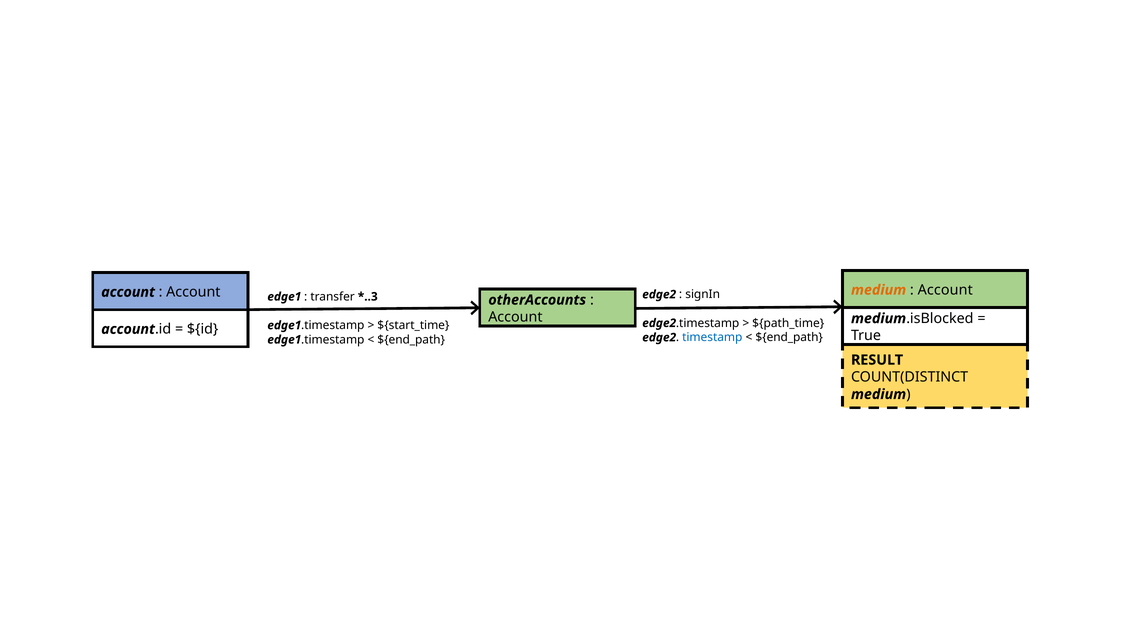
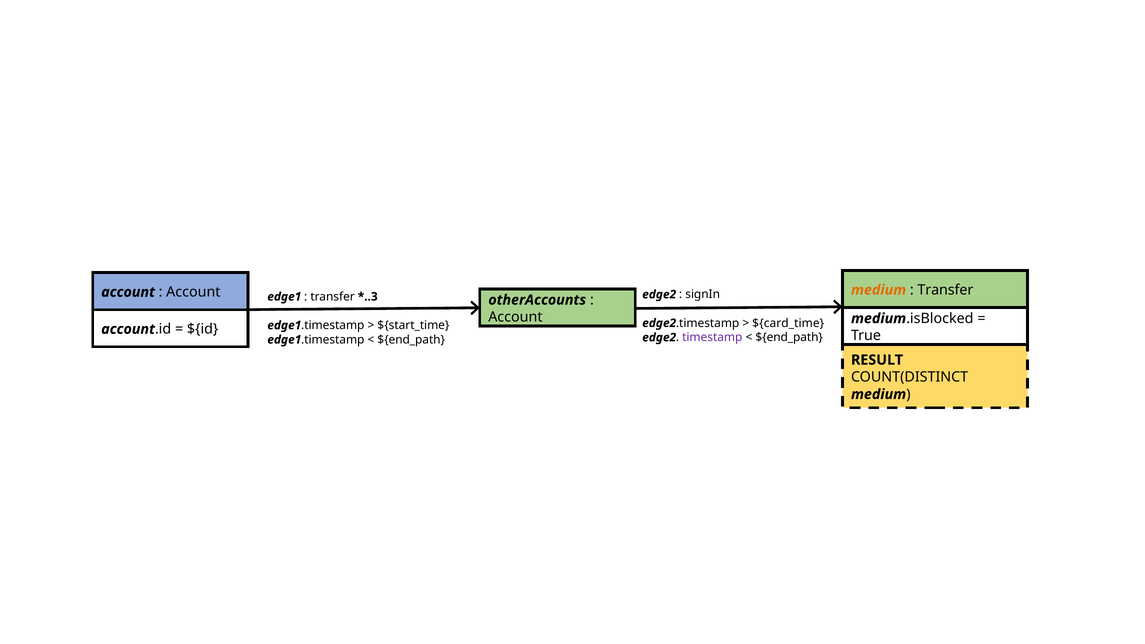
Account at (945, 290): Account -> Transfer
${path_time: ${path_time -> ${card_time
timestamp colour: blue -> purple
